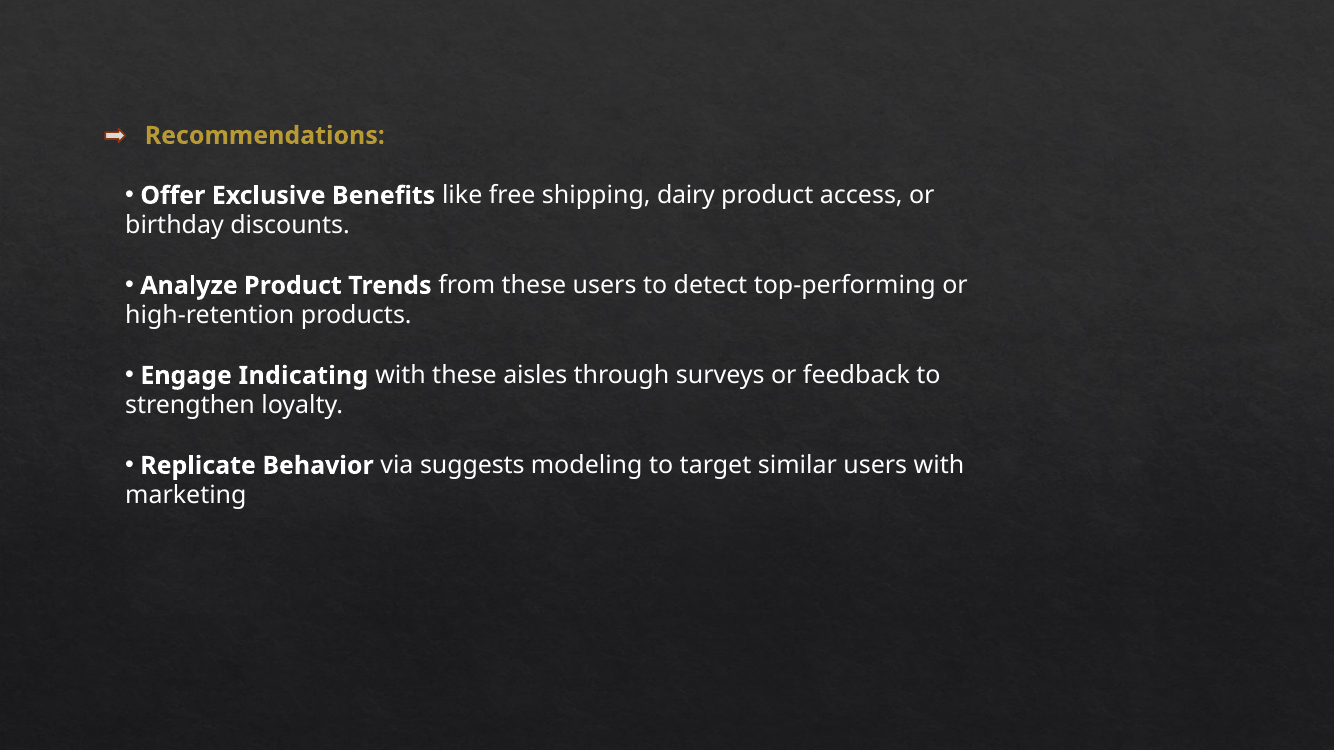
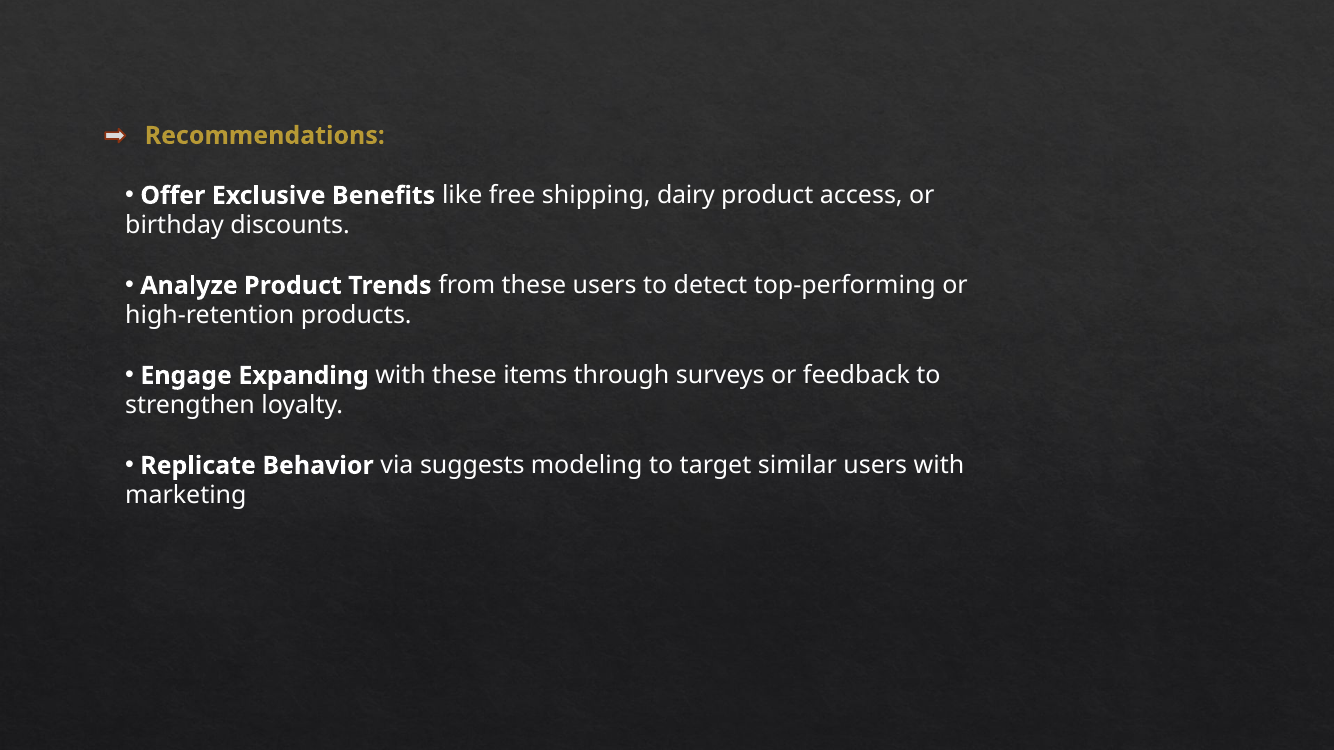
Indicating: Indicating -> Expanding
aisles: aisles -> items
